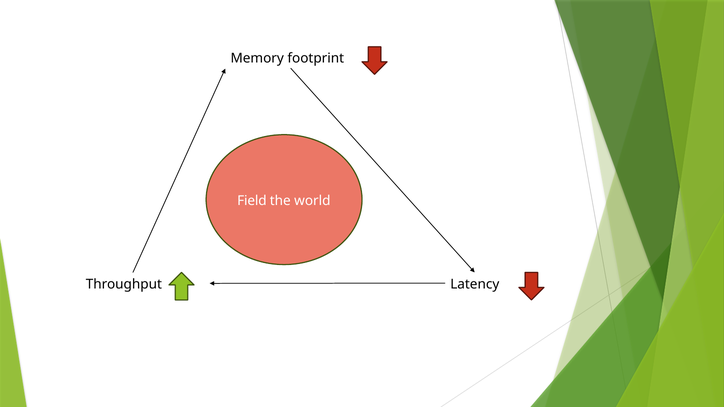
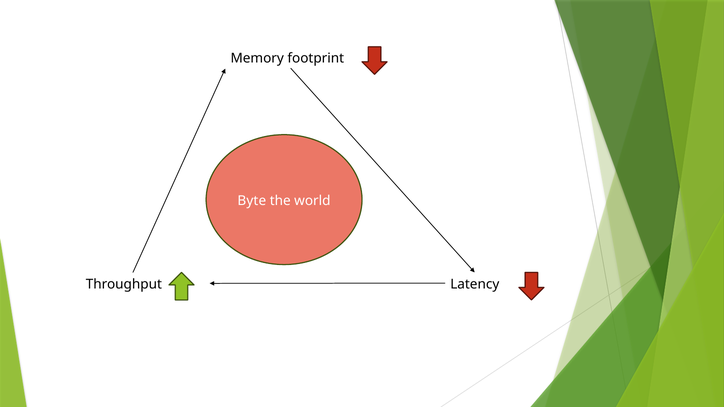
Field: Field -> Byte
